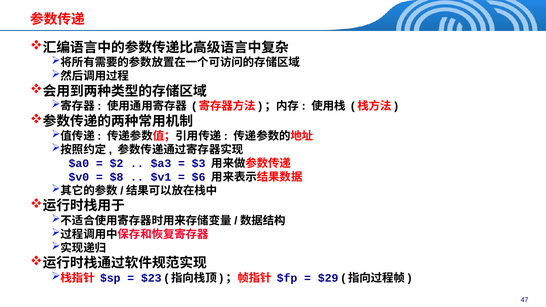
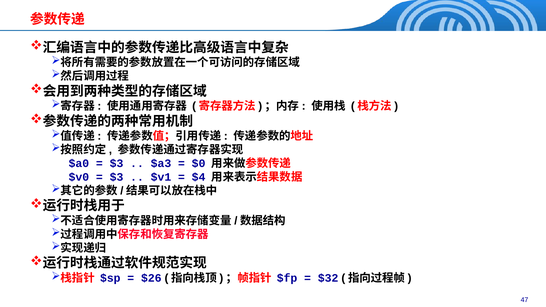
$2 at (117, 163): $2 -> $3
$3: $3 -> $0
$8 at (117, 177): $8 -> $3
$6: $6 -> $4
$23: $23 -> $26
$29: $29 -> $32
